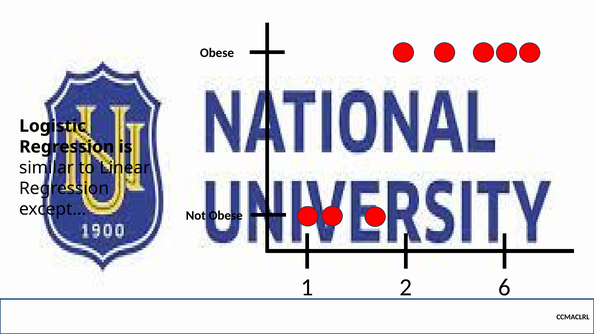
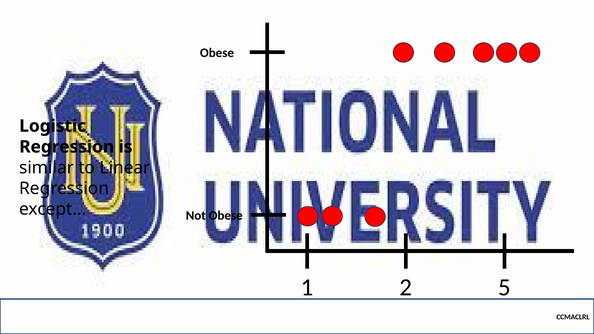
6: 6 -> 5
